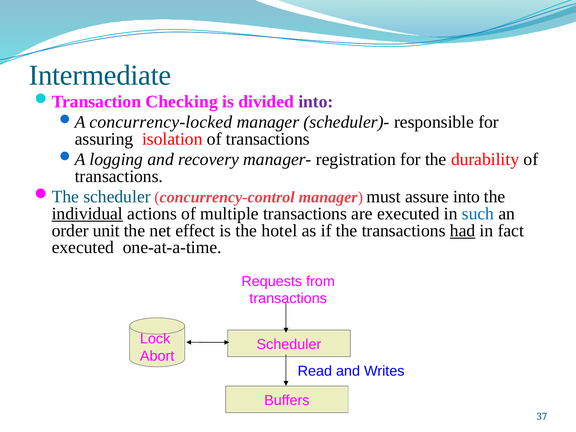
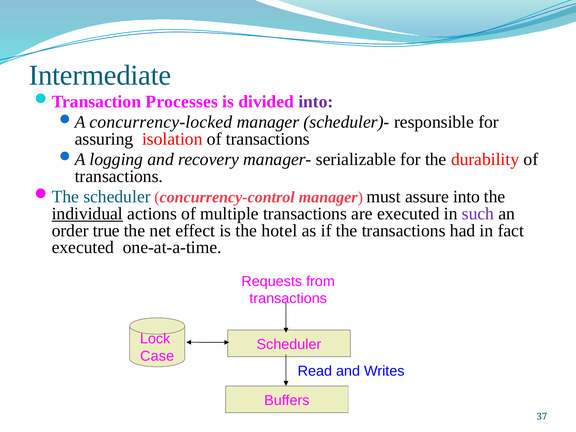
Checking: Checking -> Processes
registration: registration -> serializable
such colour: blue -> purple
unit: unit -> true
had underline: present -> none
Abort: Abort -> Case
